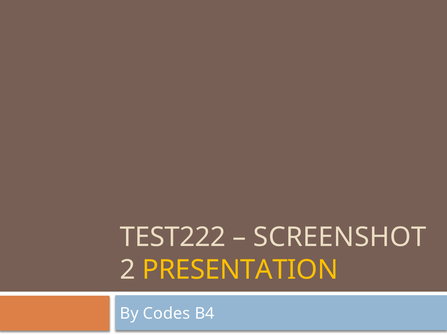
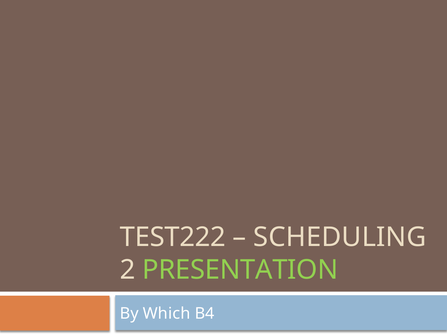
SCREENSHOT: SCREENSHOT -> SCHEDULING
PRESENTATION colour: yellow -> light green
Codes: Codes -> Which
